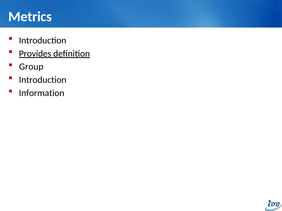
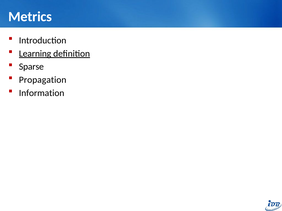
Provides: Provides -> Learning
Group: Group -> Sparse
Introduction at (43, 80): Introduction -> Propagation
